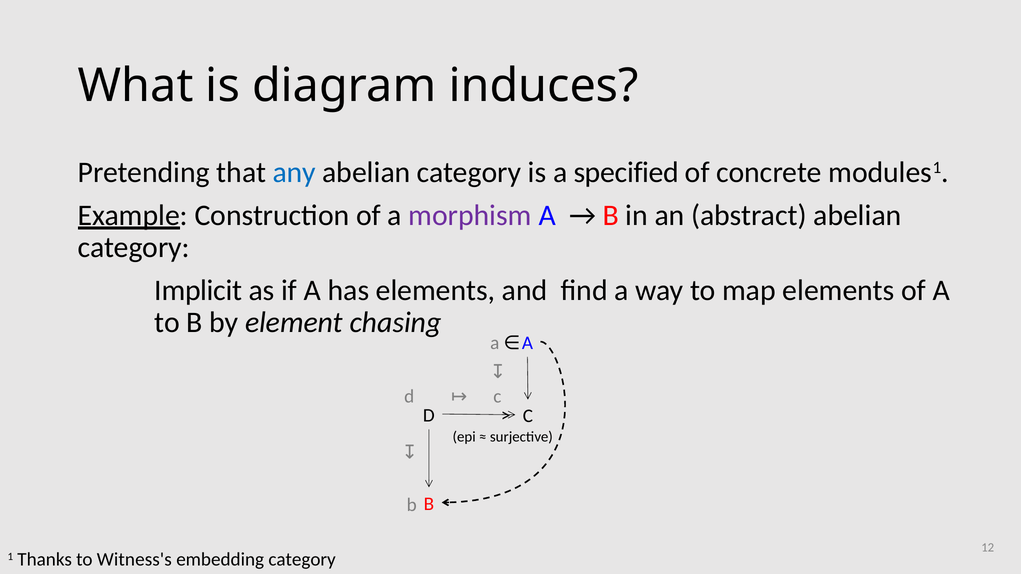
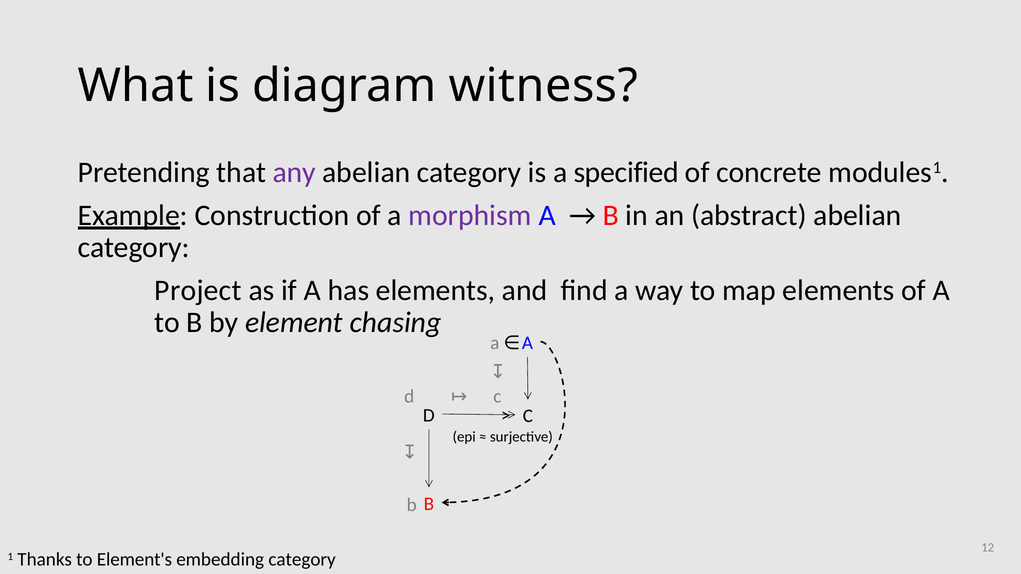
induces: induces -> witness
any colour: blue -> purple
Implicit: Implicit -> Project
Witness's: Witness's -> Element's
